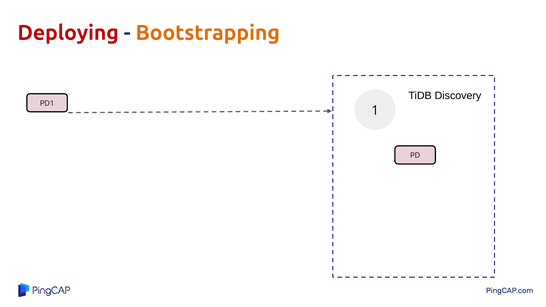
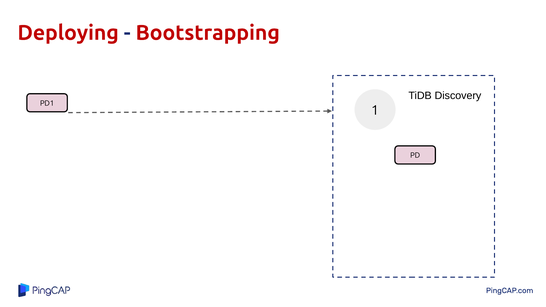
Bootstrapping colour: orange -> red
